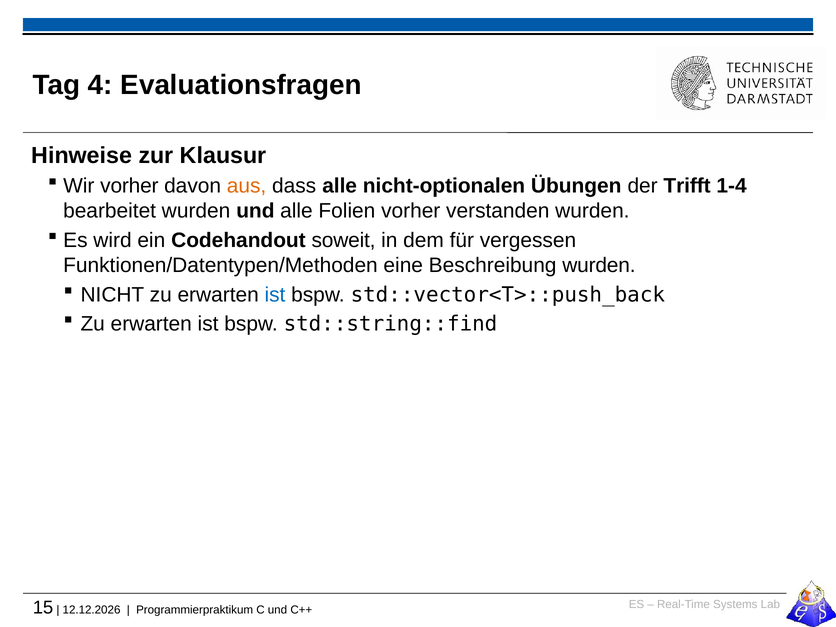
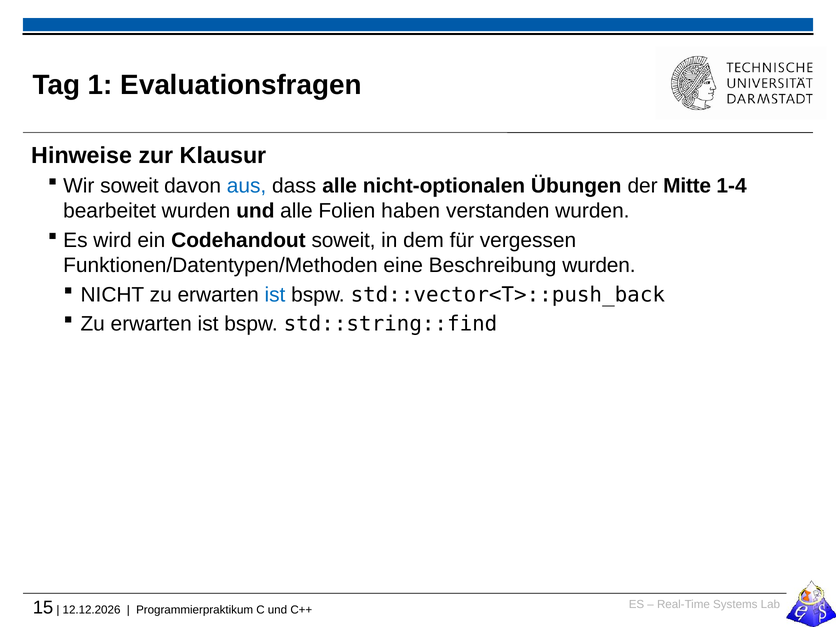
4: 4 -> 1
Wir vorher: vorher -> soweit
aus colour: orange -> blue
Trifft: Trifft -> Mitte
Folien vorher: vorher -> haben
